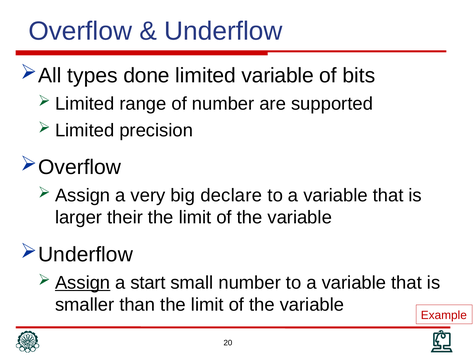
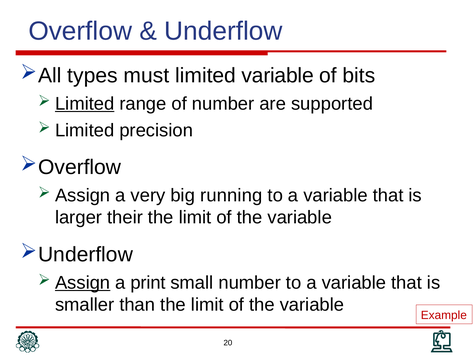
done: done -> must
Limited at (85, 104) underline: none -> present
declare: declare -> running
start: start -> print
